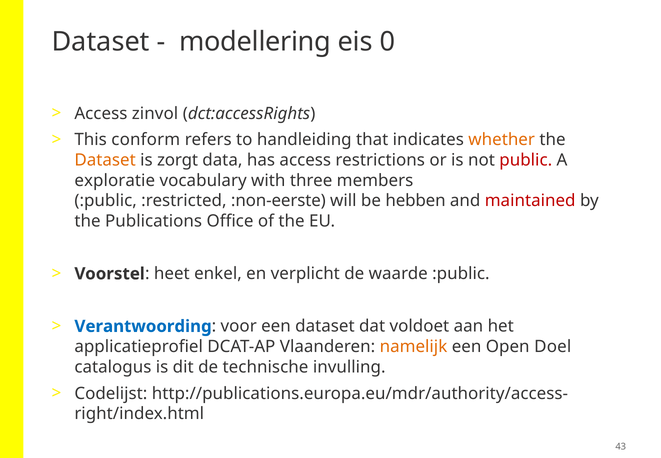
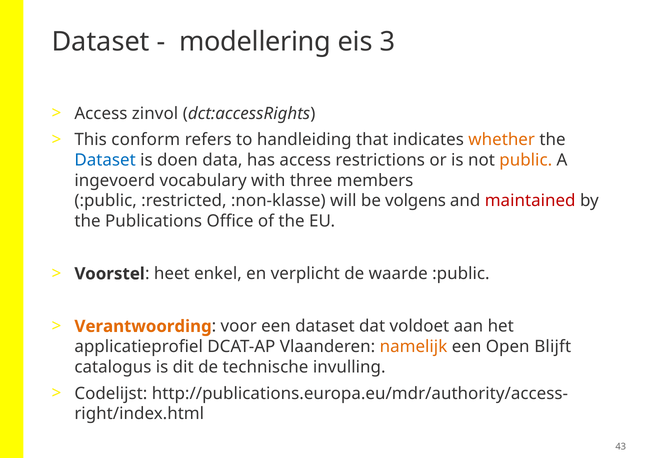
0: 0 -> 3
Dataset at (105, 160) colour: orange -> blue
zorgt: zorgt -> doen
public colour: red -> orange
exploratie: exploratie -> ingevoerd
:non-eerste: :non-eerste -> :non-klasse
hebben: hebben -> volgens
Verantwoording colour: blue -> orange
Doel: Doel -> Blijft
